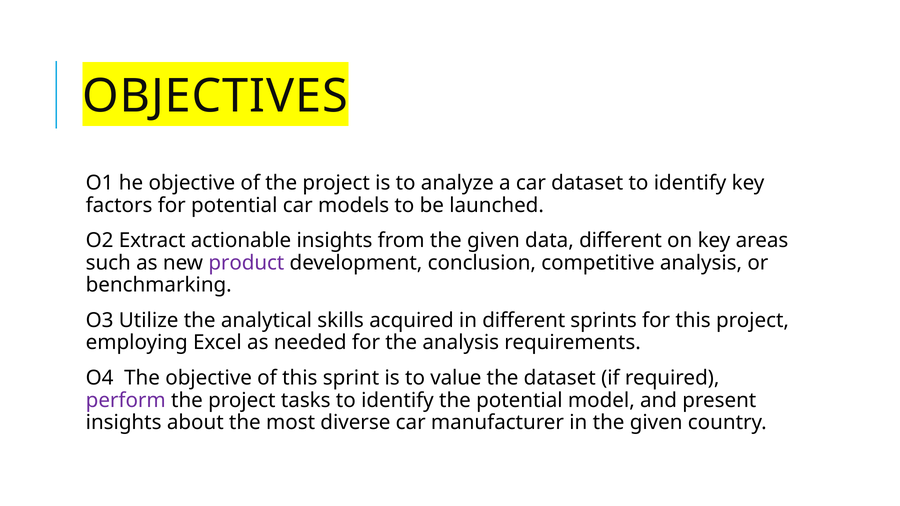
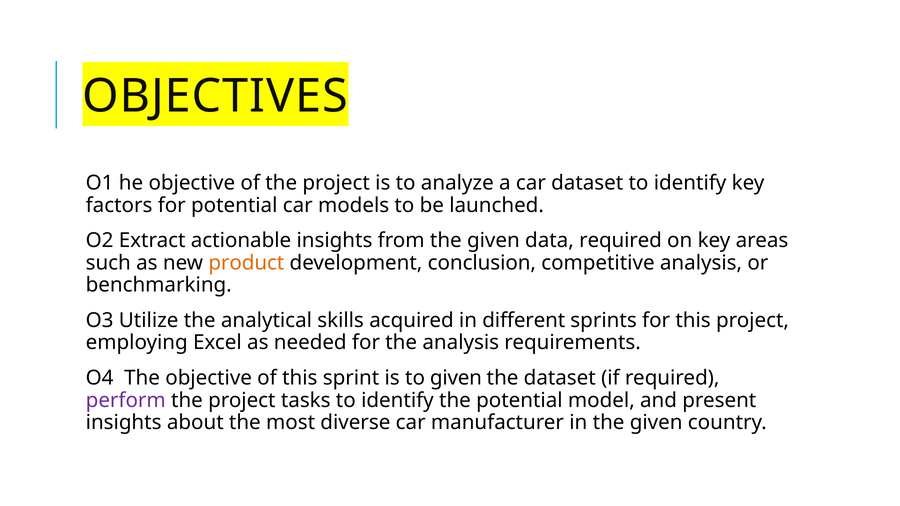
data different: different -> required
product colour: purple -> orange
to value: value -> given
